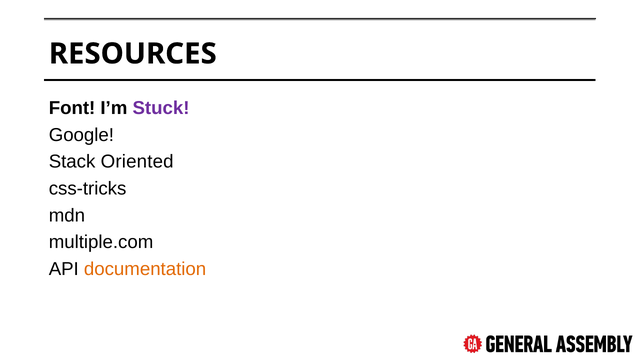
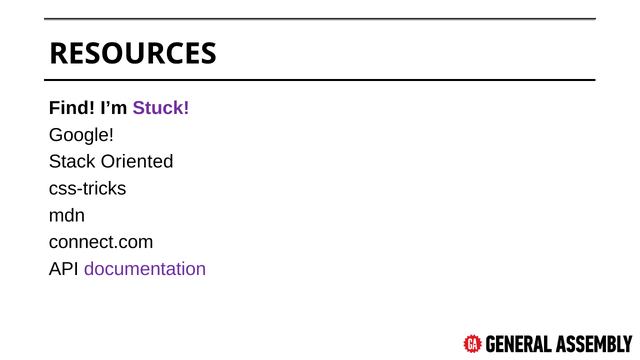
Font: Font -> Find
multiple.com: multiple.com -> connect.com
documentation colour: orange -> purple
